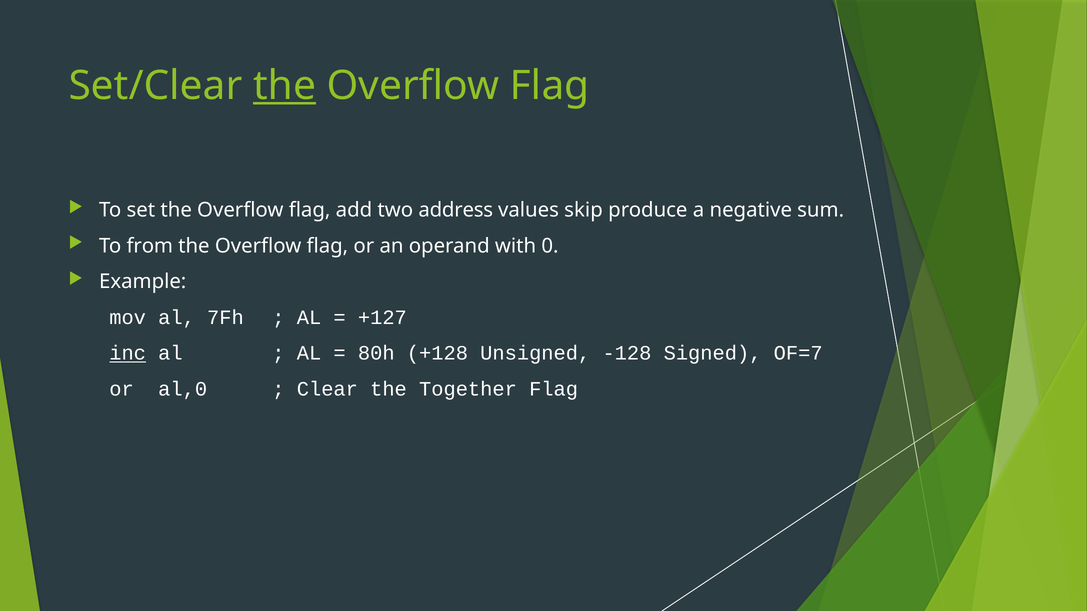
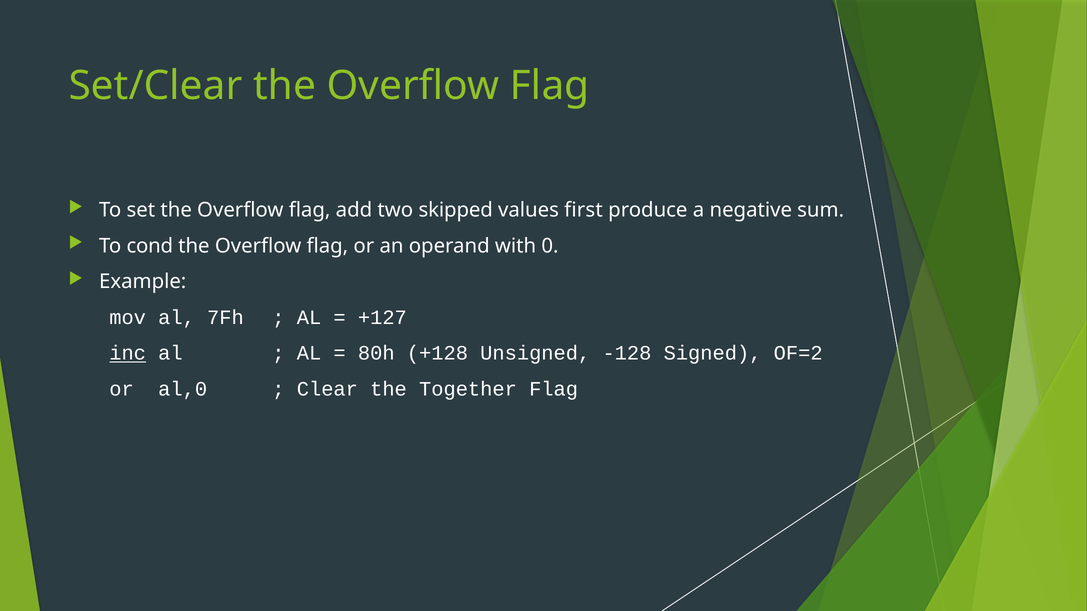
the at (285, 86) underline: present -> none
address: address -> skipped
skip: skip -> first
from: from -> cond
OF=7: OF=7 -> OF=2
